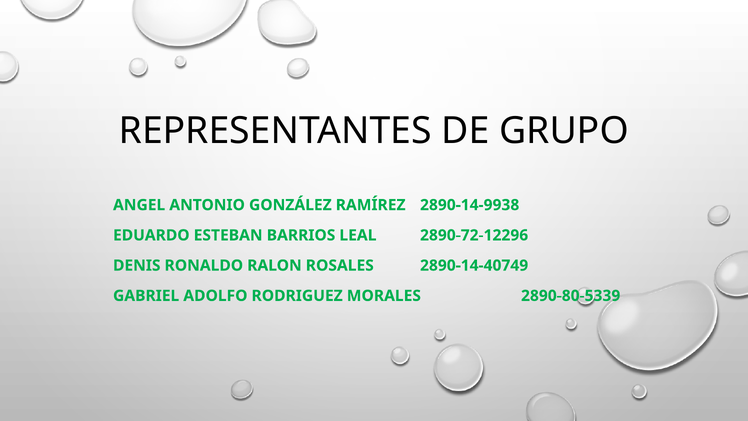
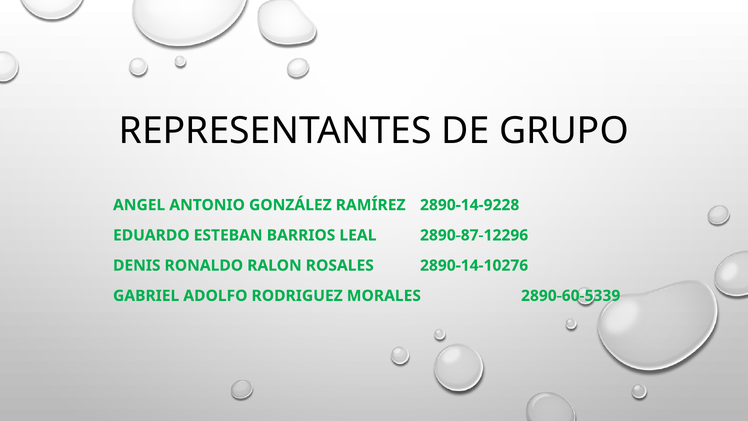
2890-14-9938: 2890-14-9938 -> 2890-14-9228
2890-72-12296: 2890-72-12296 -> 2890-87-12296
2890-14-40749: 2890-14-40749 -> 2890-14-10276
2890-80-5339: 2890-80-5339 -> 2890-60-5339
